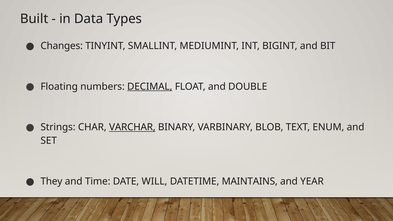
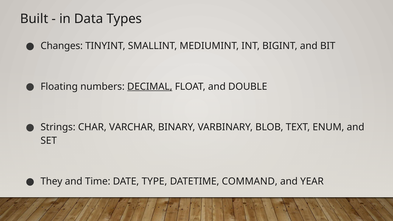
VARCHAR underline: present -> none
WILL: WILL -> TYPE
MAINTAINS: MAINTAINS -> COMMAND
